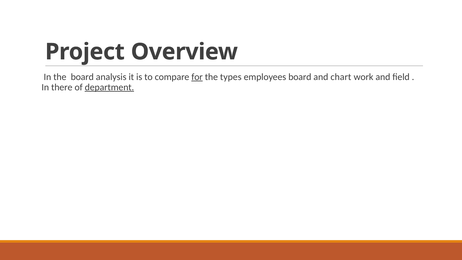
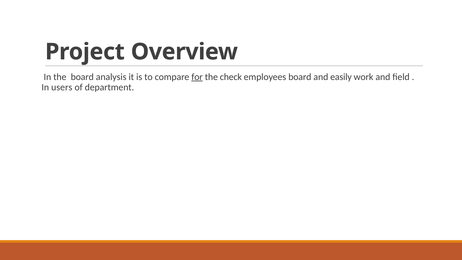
types: types -> check
chart: chart -> easily
there: there -> users
department underline: present -> none
